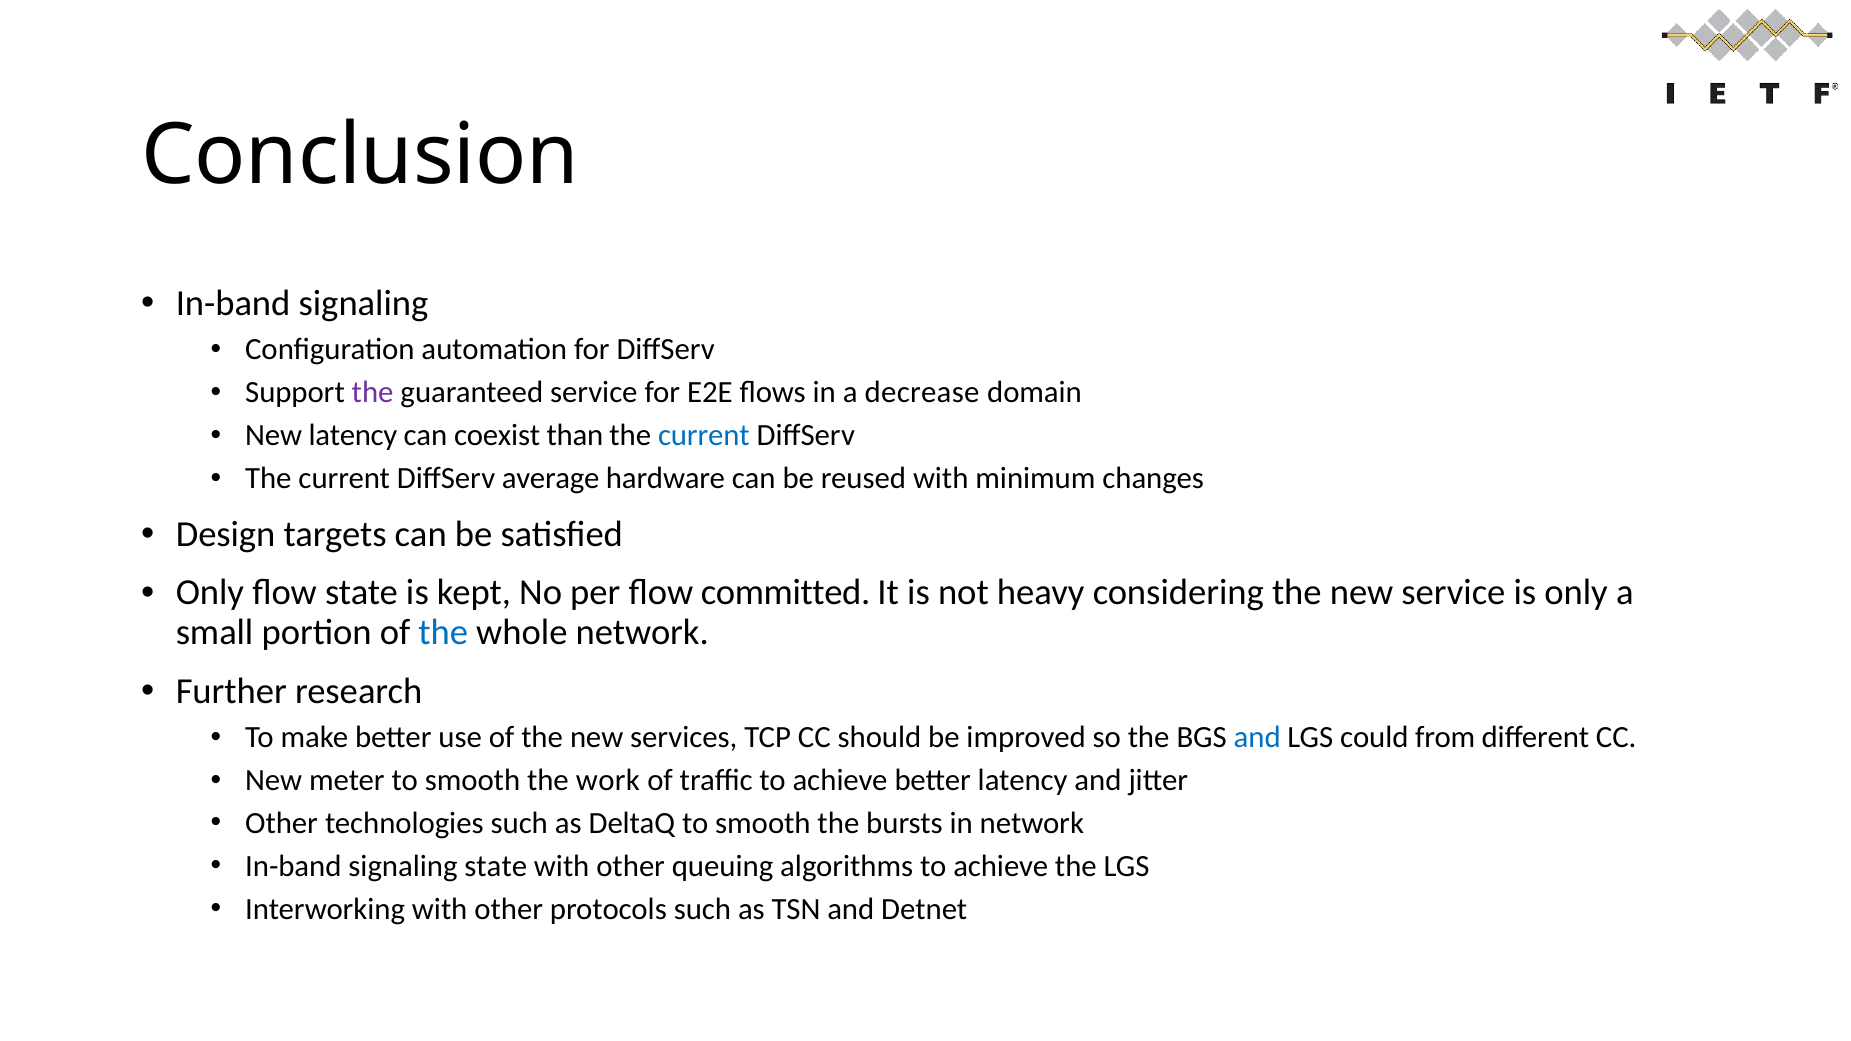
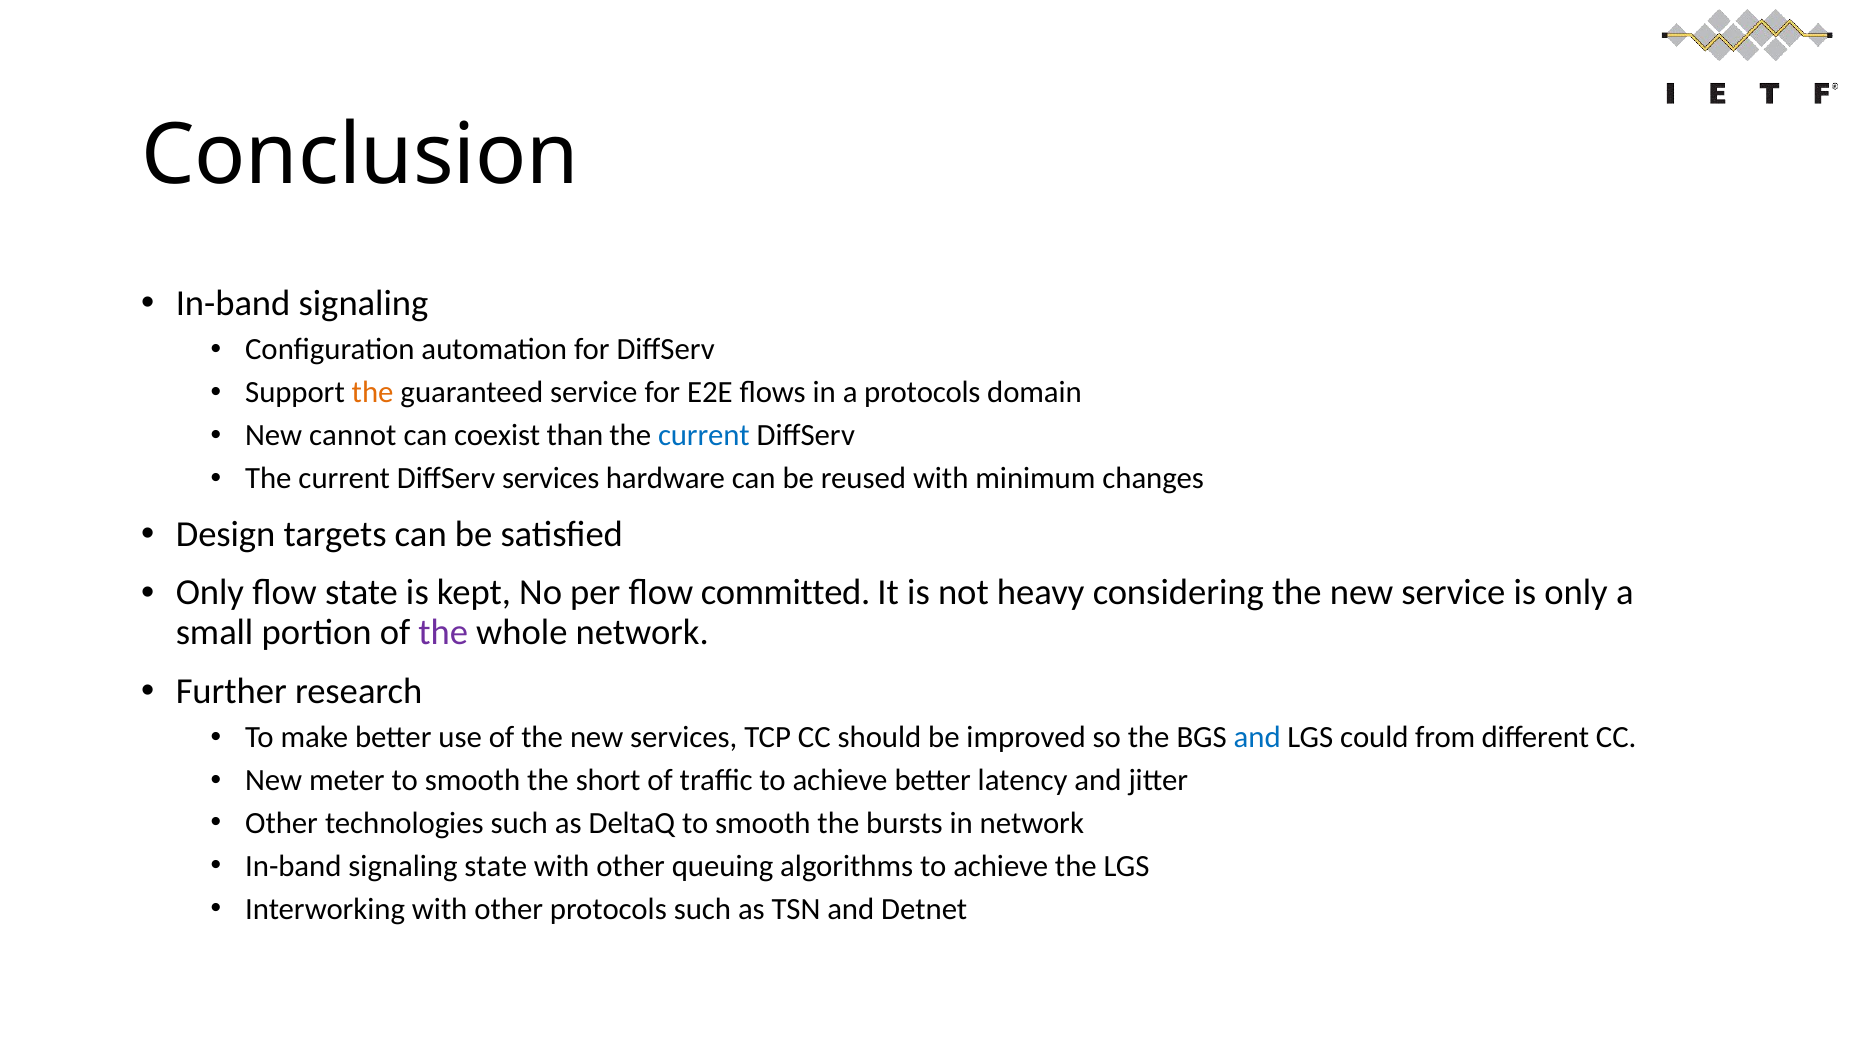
the at (373, 393) colour: purple -> orange
a decrease: decrease -> protocols
New latency: latency -> cannot
DiffServ average: average -> services
the at (443, 633) colour: blue -> purple
work: work -> short
